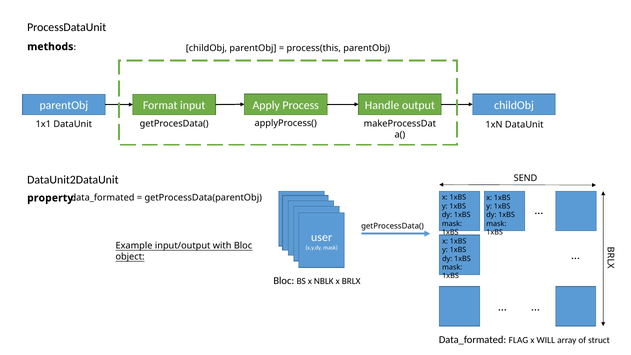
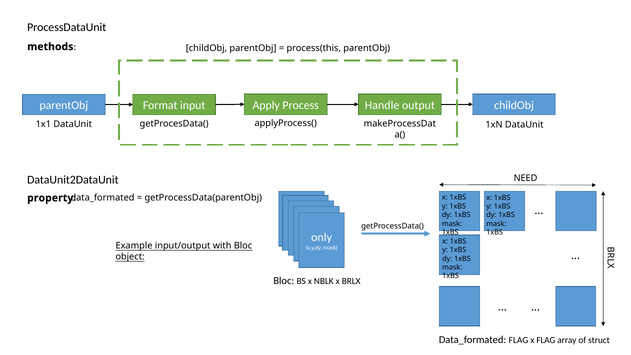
SEND: SEND -> NEED
user: user -> only
x WILL: WILL -> FLAG
